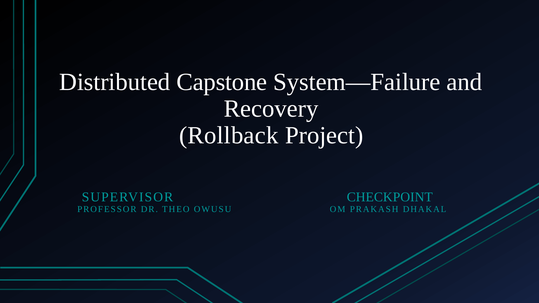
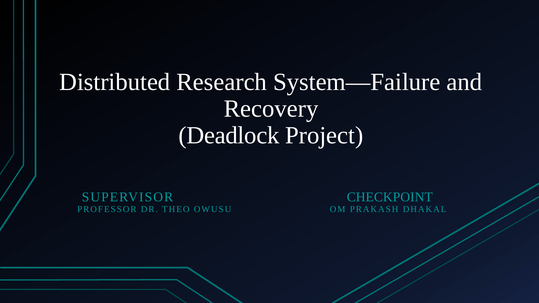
Capstone: Capstone -> Research
Rollback: Rollback -> Deadlock
